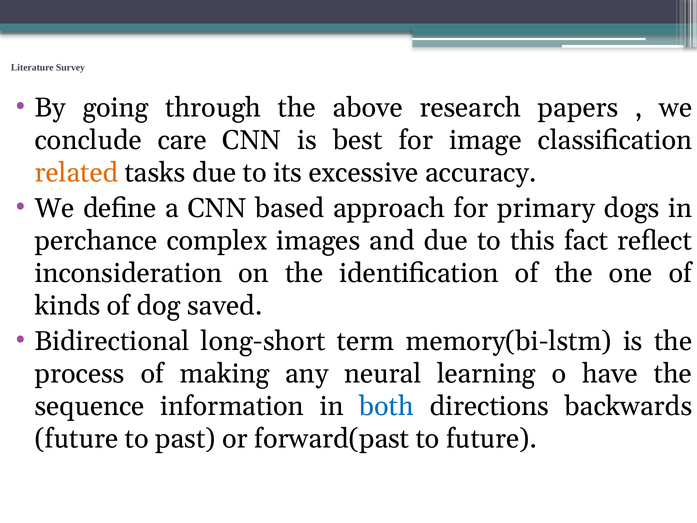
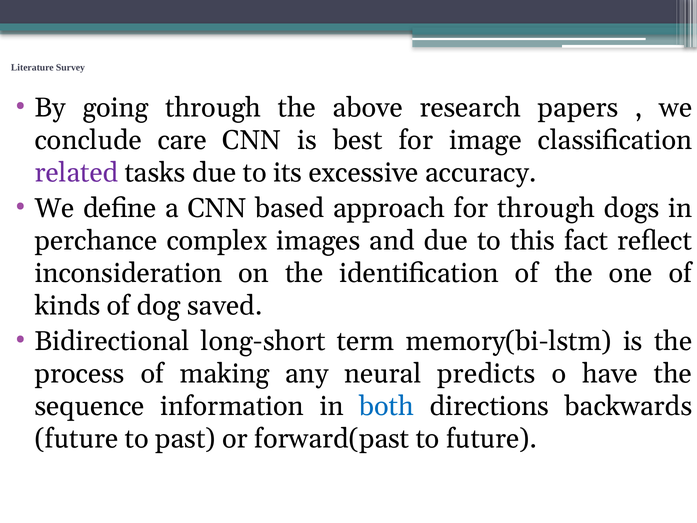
related colour: orange -> purple
for primary: primary -> through
learning: learning -> predicts
